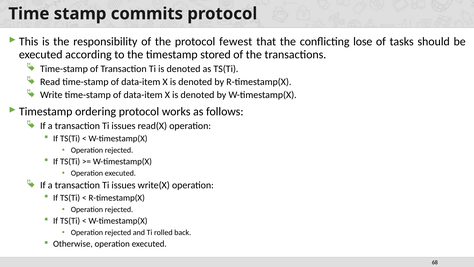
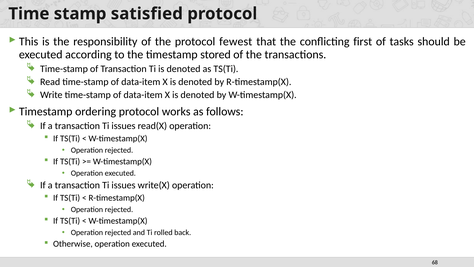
commits: commits -> satisfied
lose: lose -> first
